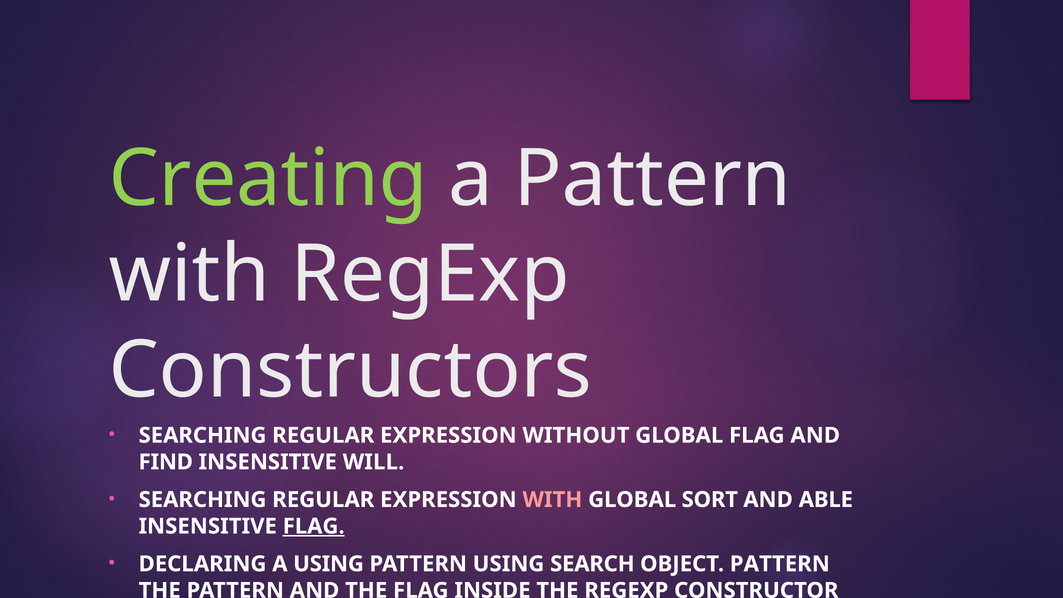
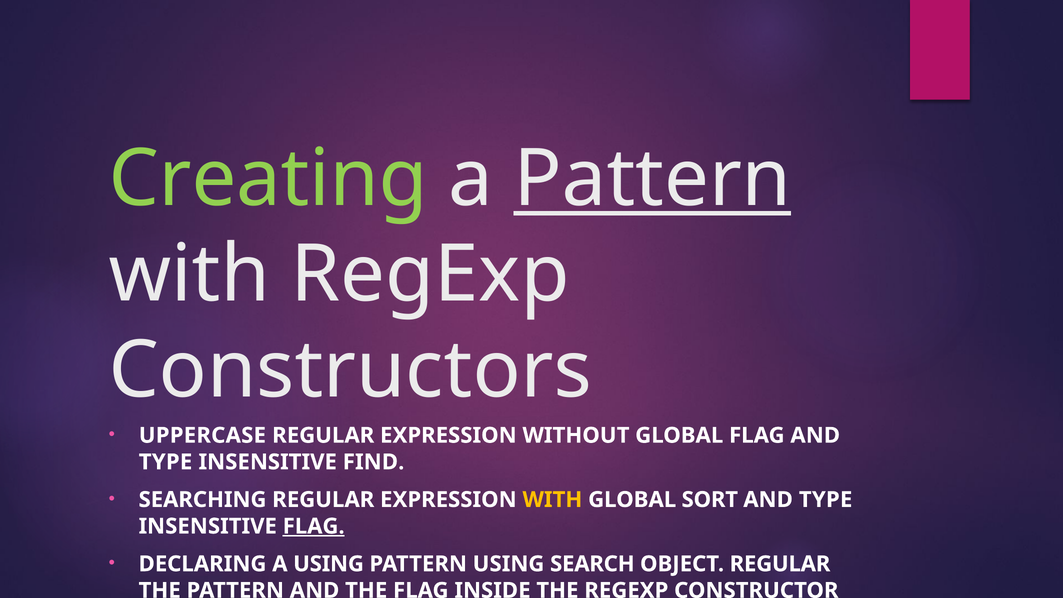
Pattern at (652, 179) underline: none -> present
SEARCHING at (203, 435): SEARCHING -> UPPERCASE
FIND at (166, 462): FIND -> TYPE
WILL: WILL -> FIND
WITH at (552, 500) colour: pink -> yellow
ABLE at (826, 500): ABLE -> TYPE
OBJECT PATTERN: PATTERN -> REGULAR
